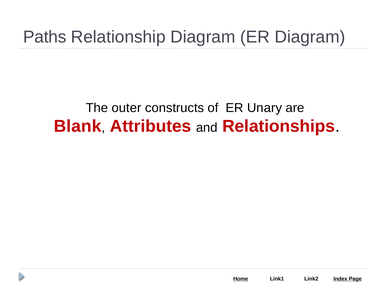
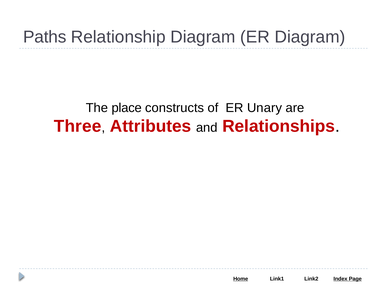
outer: outer -> place
Blank: Blank -> Three
